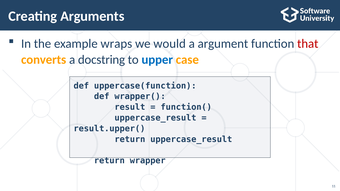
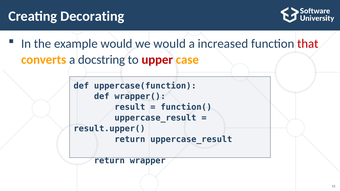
Arguments: Arguments -> Decorating
example wraps: wraps -> would
argument: argument -> increased
upper colour: blue -> red
